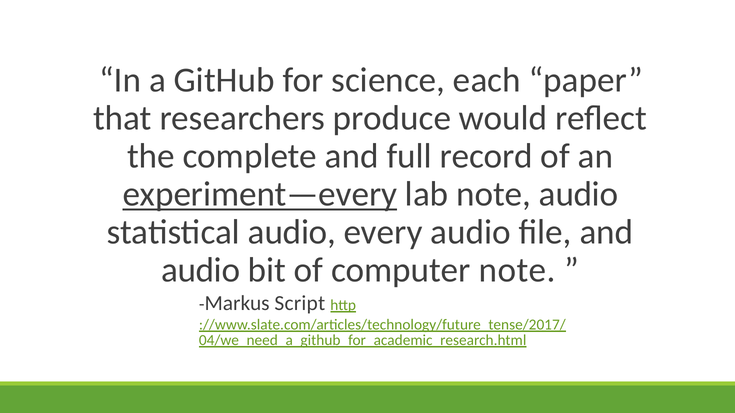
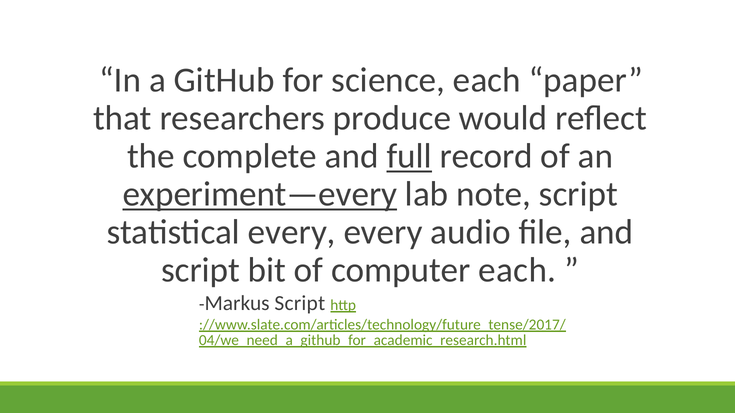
full underline: none -> present
note audio: audio -> script
statistical audio: audio -> every
audio at (201, 270): audio -> script
computer note: note -> each
